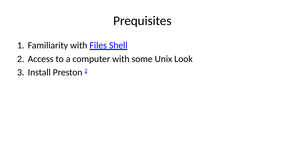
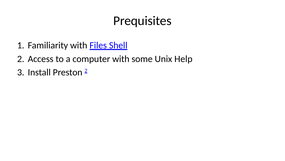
Look: Look -> Help
